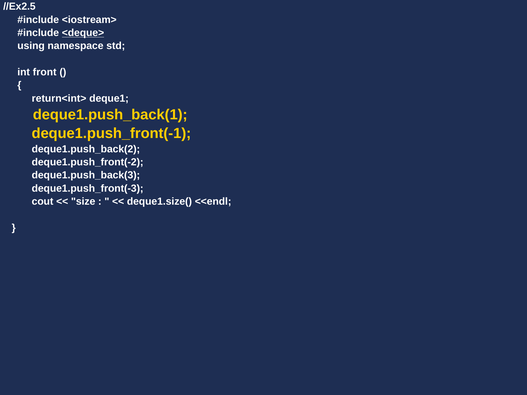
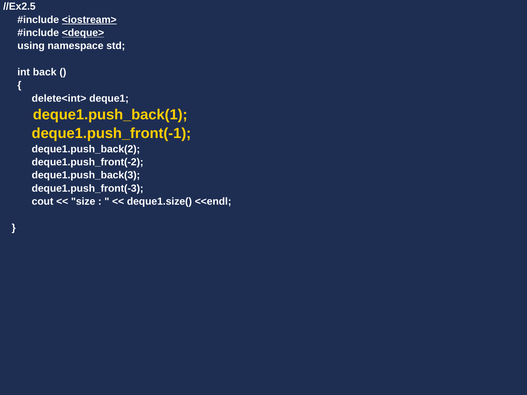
<iostream> underline: none -> present
front: front -> back
return<int>: return<int> -> delete<int>
